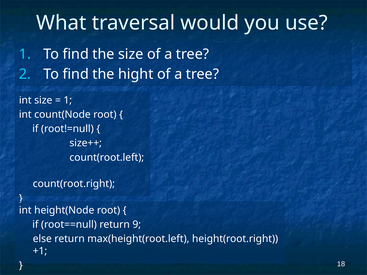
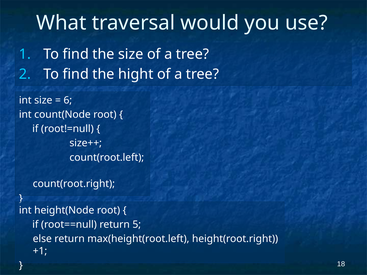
1 at (68, 100): 1 -> 6
9: 9 -> 5
